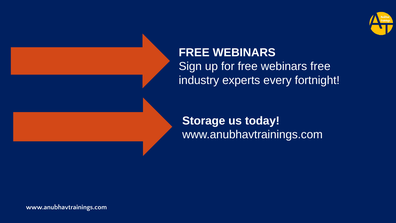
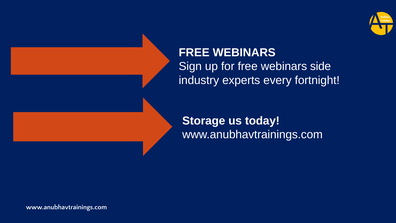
webinars free: free -> side
